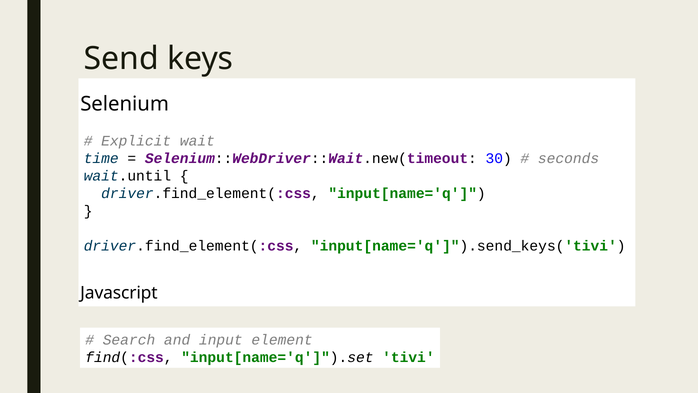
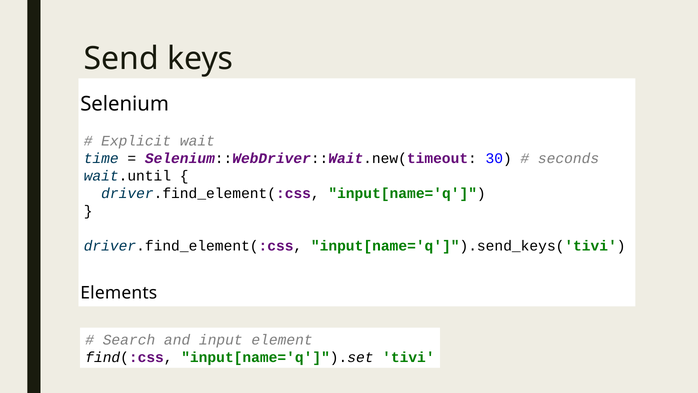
Javascript: Javascript -> Elements
